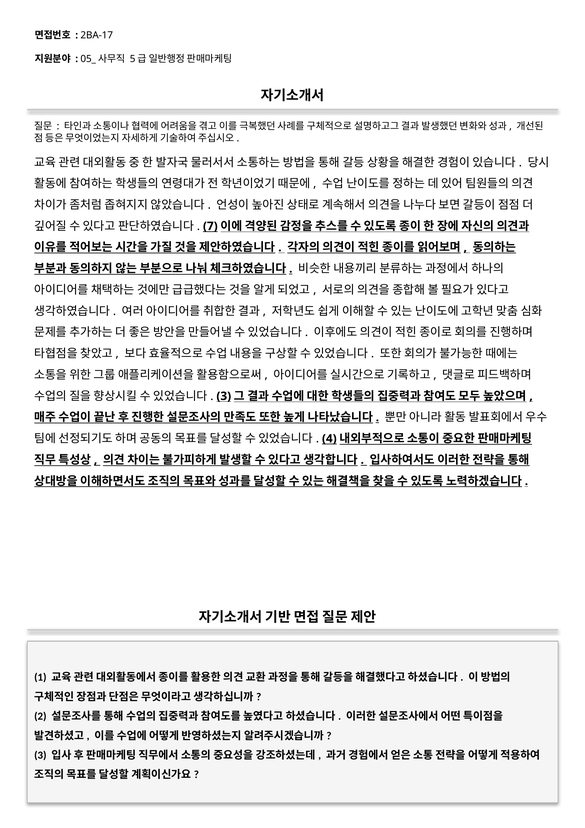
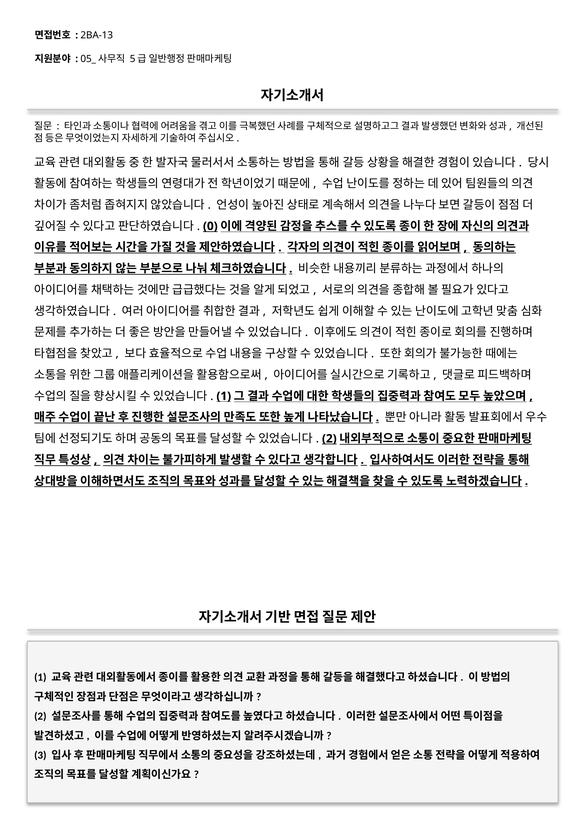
2BA-17: 2BA-17 -> 2BA-13
7: 7 -> 0
3 at (224, 396): 3 -> 1
4 at (329, 438): 4 -> 2
